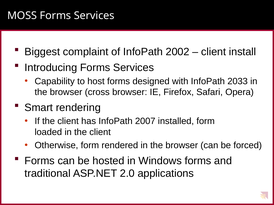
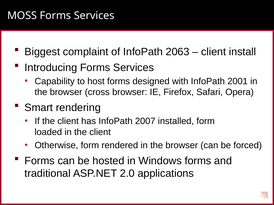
2002: 2002 -> 2063
2033: 2033 -> 2001
